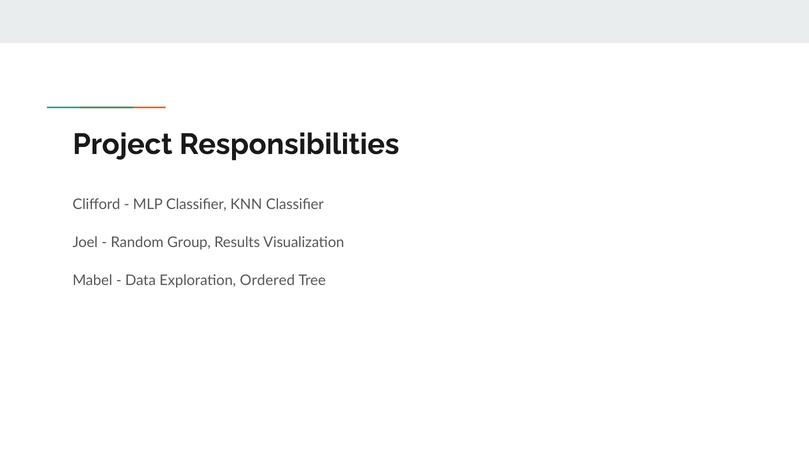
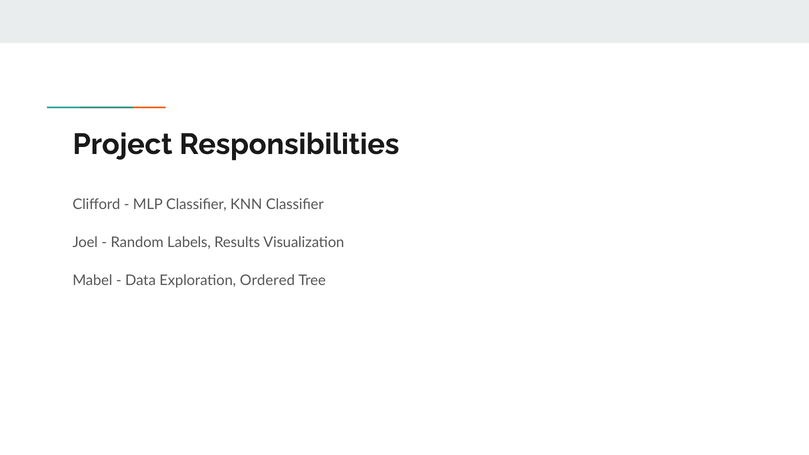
Group: Group -> Labels
